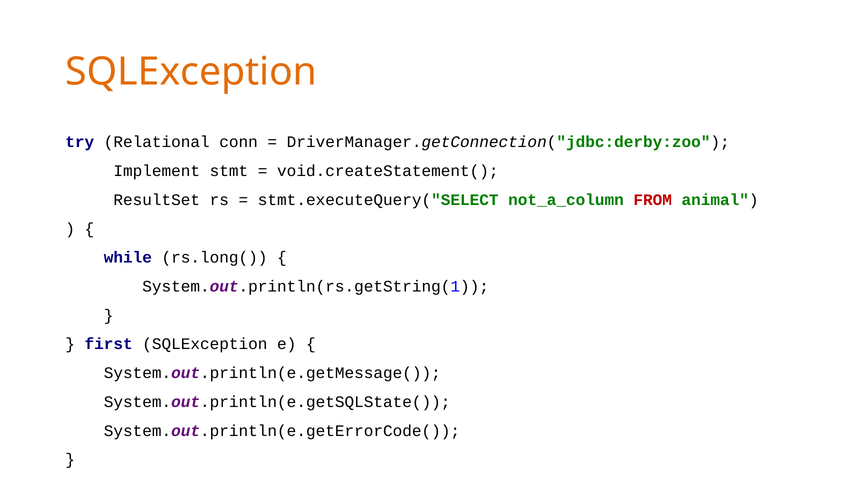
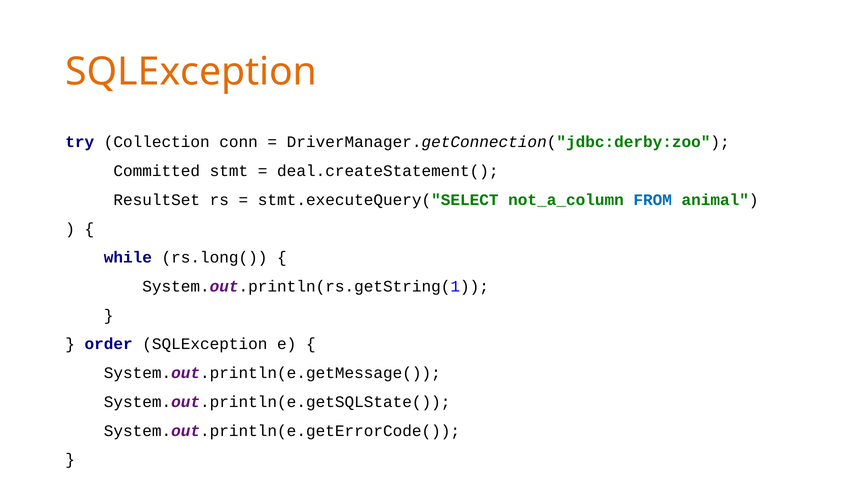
Relational: Relational -> Collection
Implement: Implement -> Committed
void.createStatement(: void.createStatement( -> deal.createStatement(
FROM colour: red -> blue
first: first -> order
